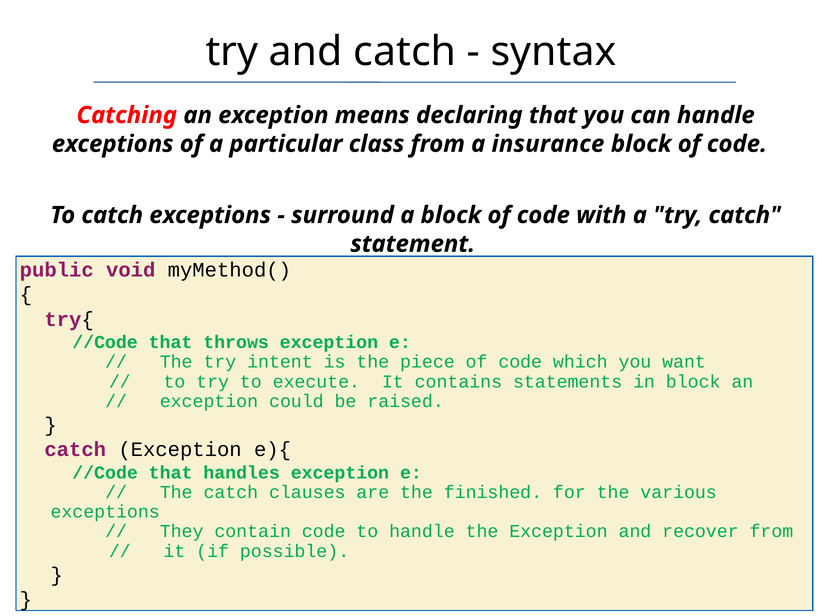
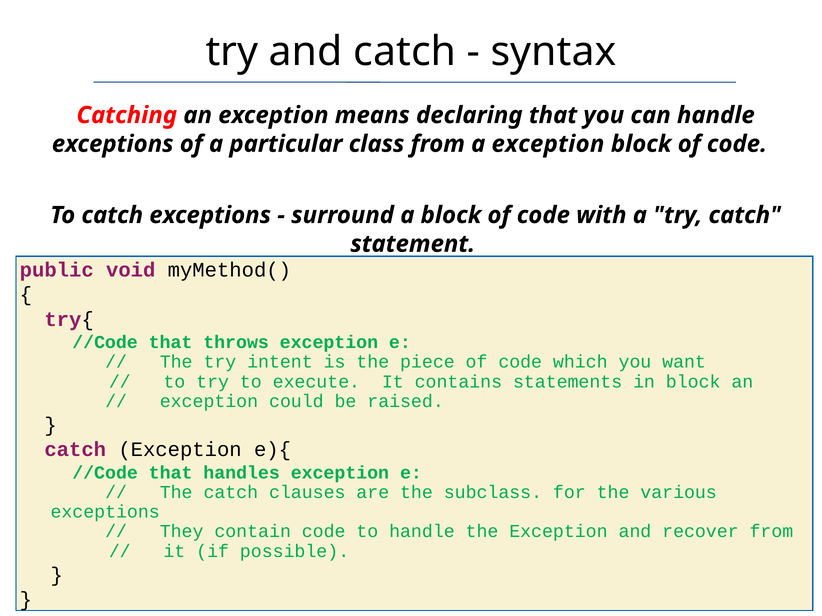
a insurance: insurance -> exception
finished: finished -> subclass
